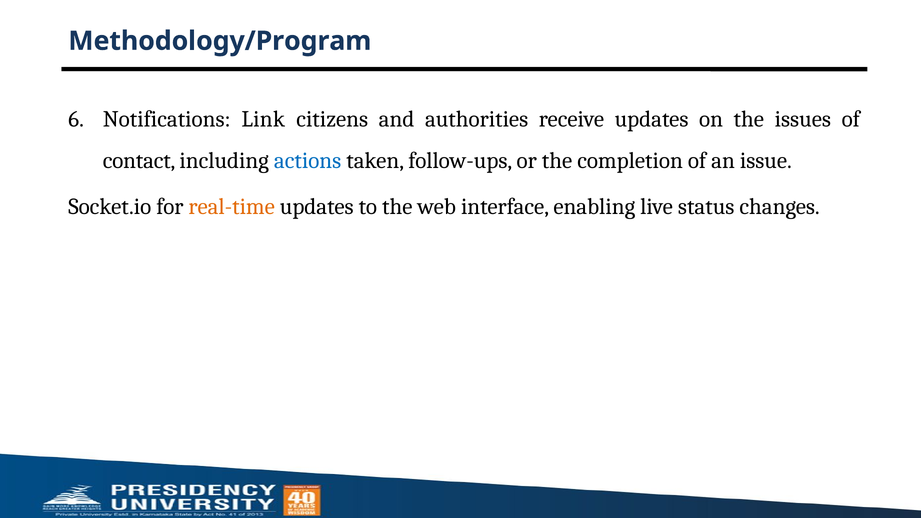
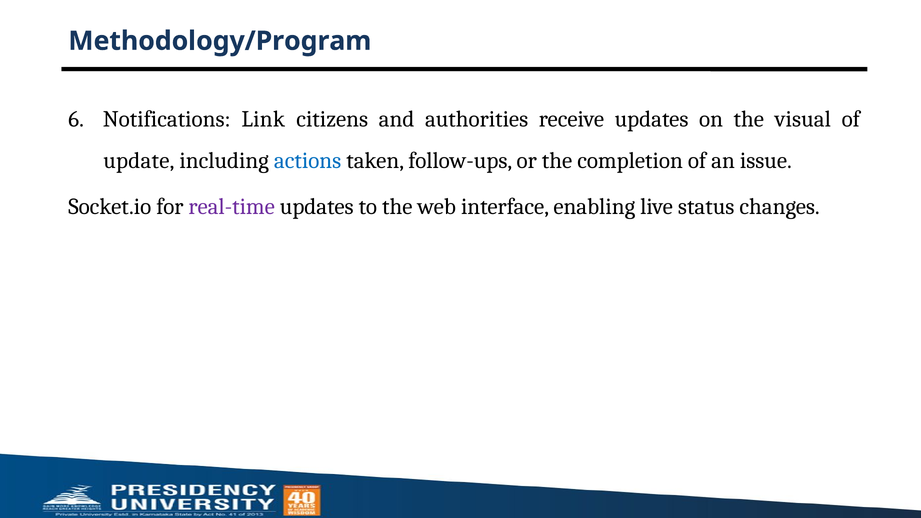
issues: issues -> visual
contact: contact -> update
real-time colour: orange -> purple
